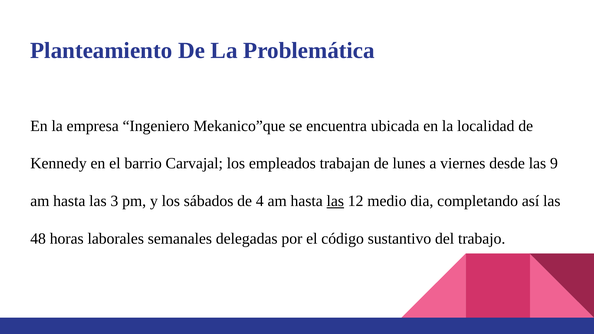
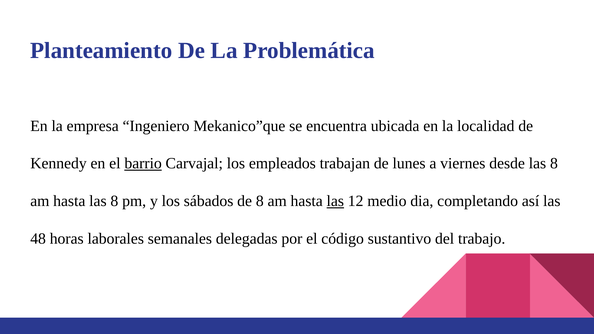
barrio underline: none -> present
desde las 9: 9 -> 8
hasta las 3: 3 -> 8
de 4: 4 -> 8
